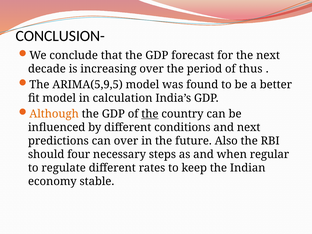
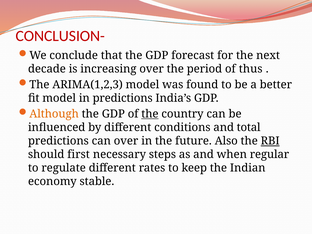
CONCLUSION- colour: black -> red
ARIMA(5,9,5: ARIMA(5,9,5 -> ARIMA(1,2,3
in calculation: calculation -> predictions
and next: next -> total
RBI underline: none -> present
four: four -> first
